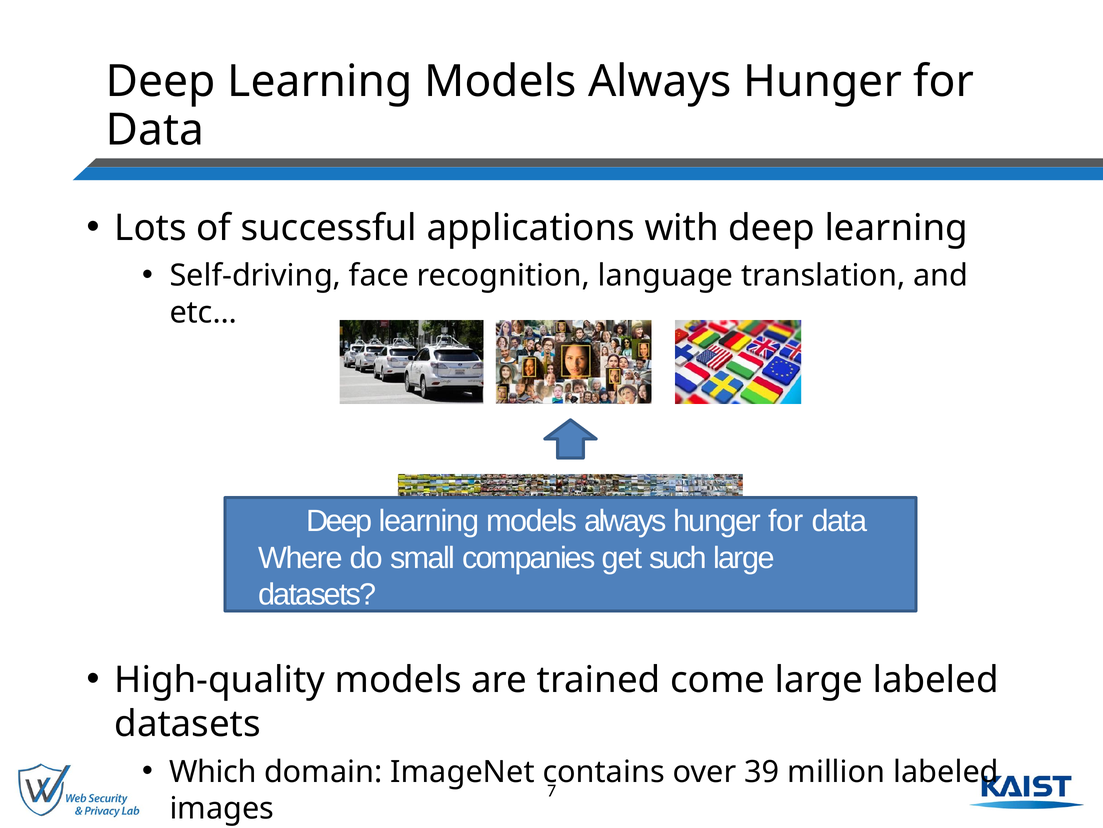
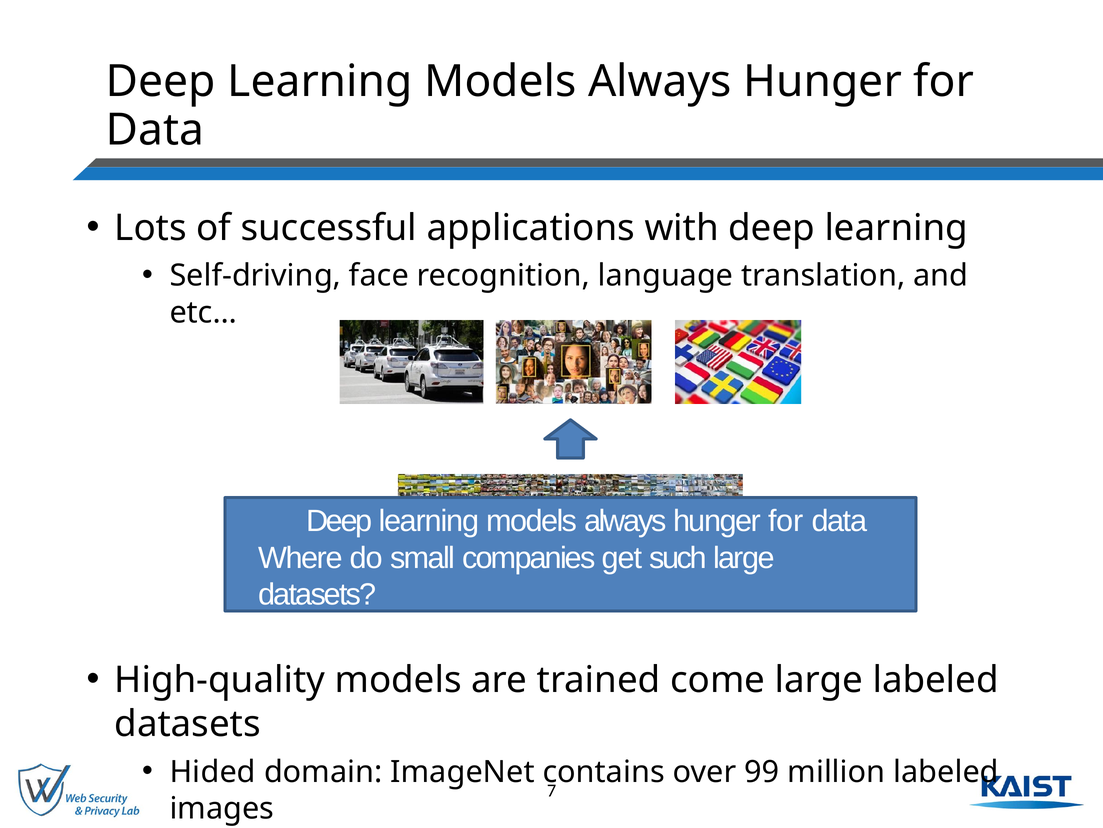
Which: Which -> Hided
39: 39 -> 99
